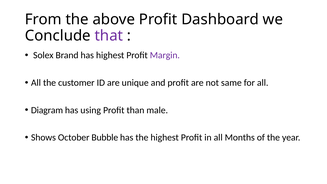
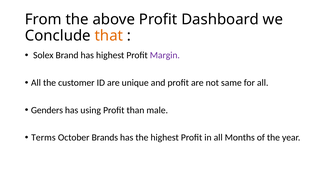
that colour: purple -> orange
Diagram: Diagram -> Genders
Shows: Shows -> Terms
Bubble: Bubble -> Brands
